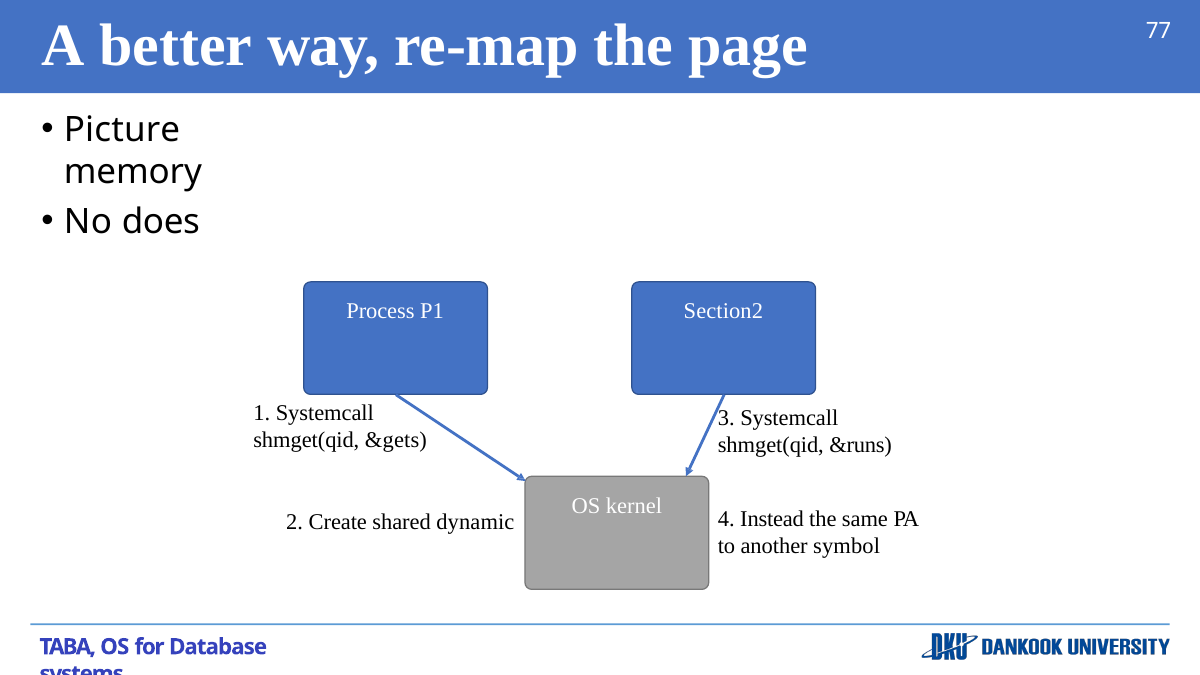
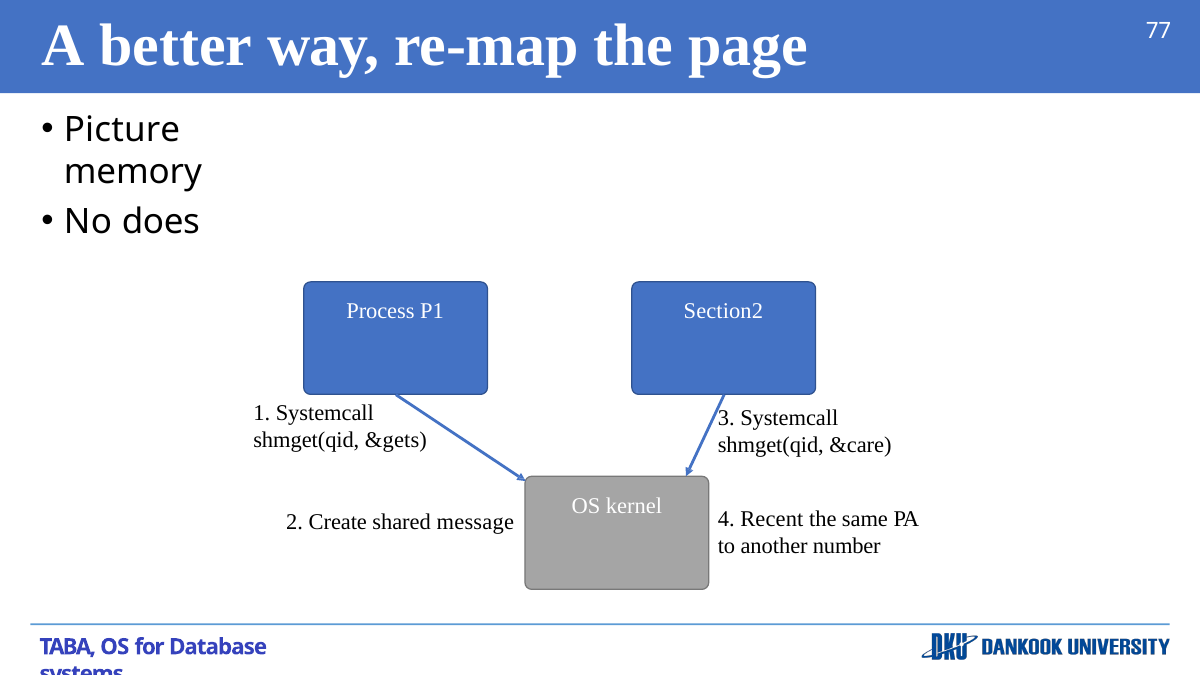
&runs: &runs -> &care
Instead: Instead -> Recent
dynamic: dynamic -> message
symbol: symbol -> number
